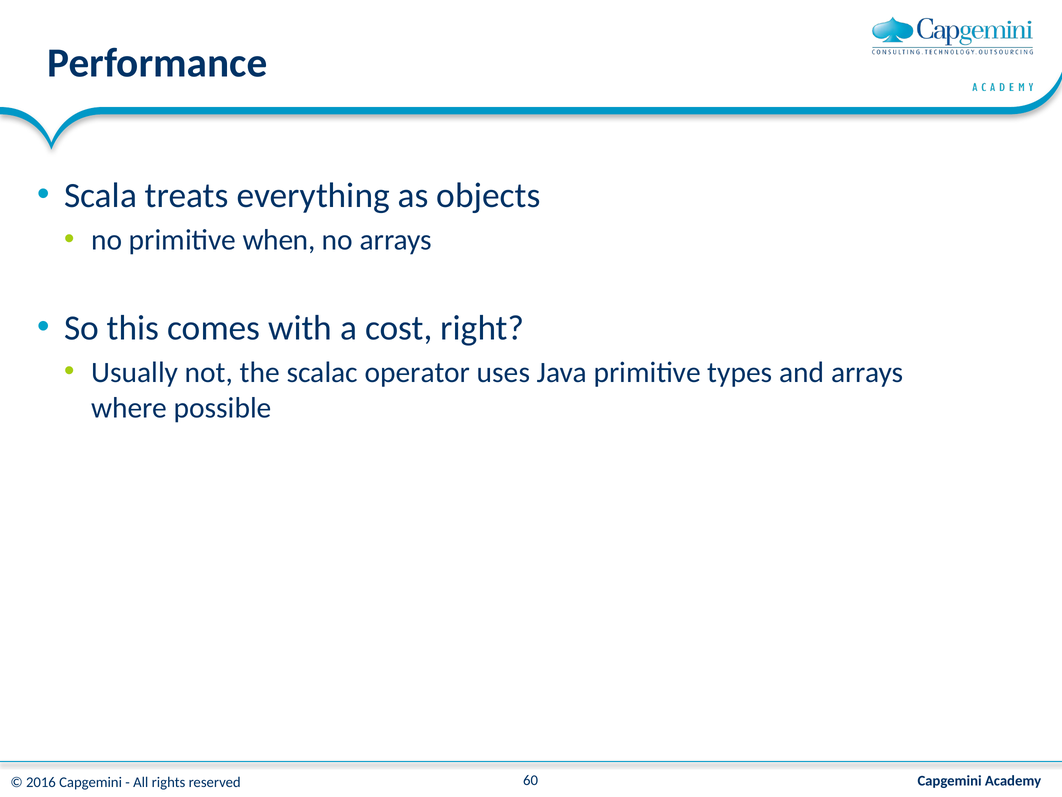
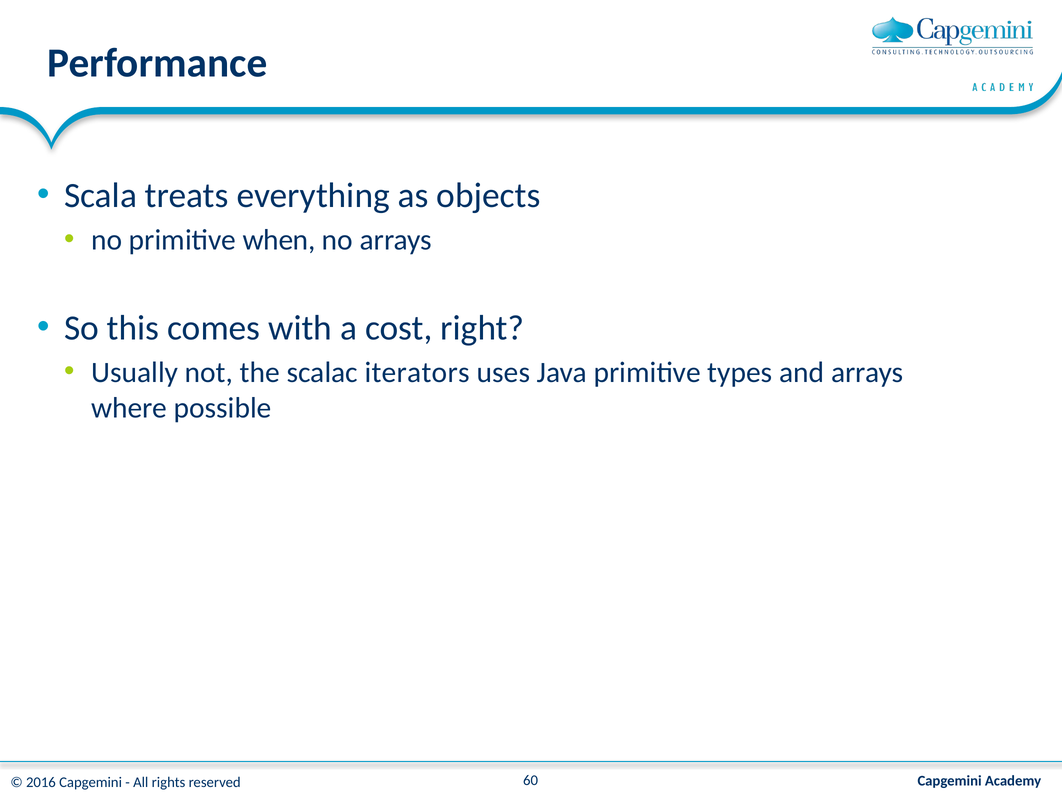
operator: operator -> iterators
